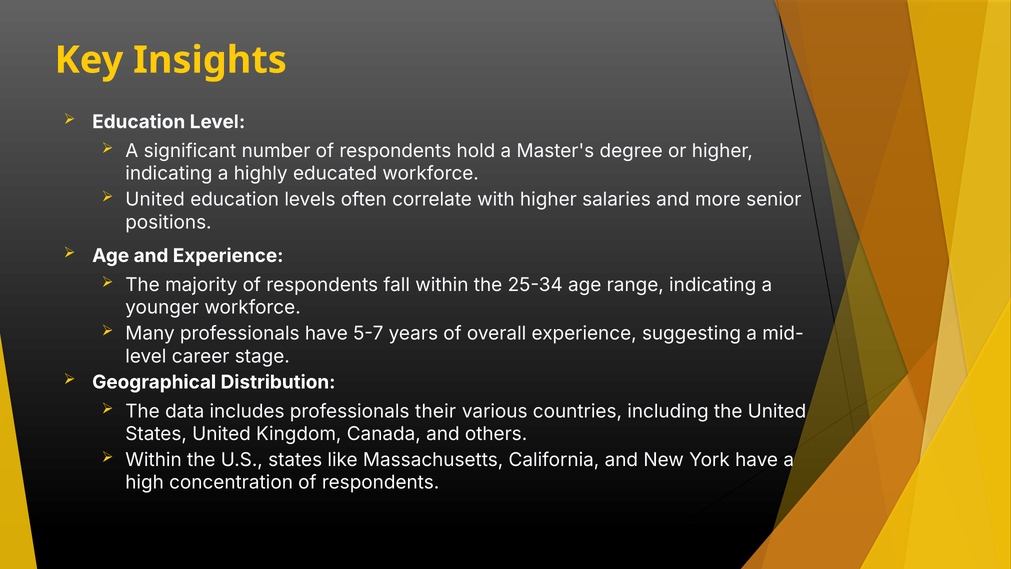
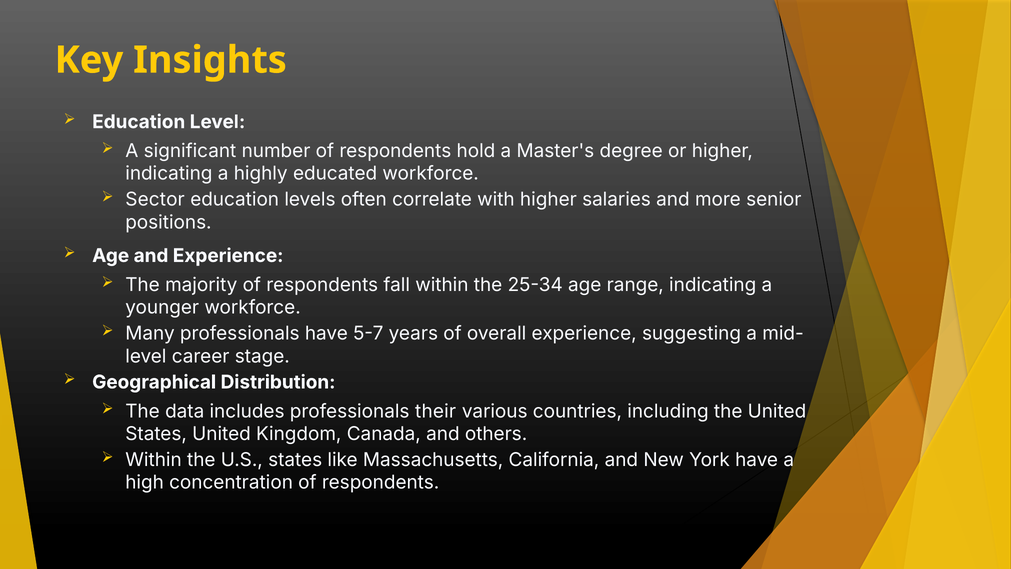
United at (155, 200): United -> Sector
